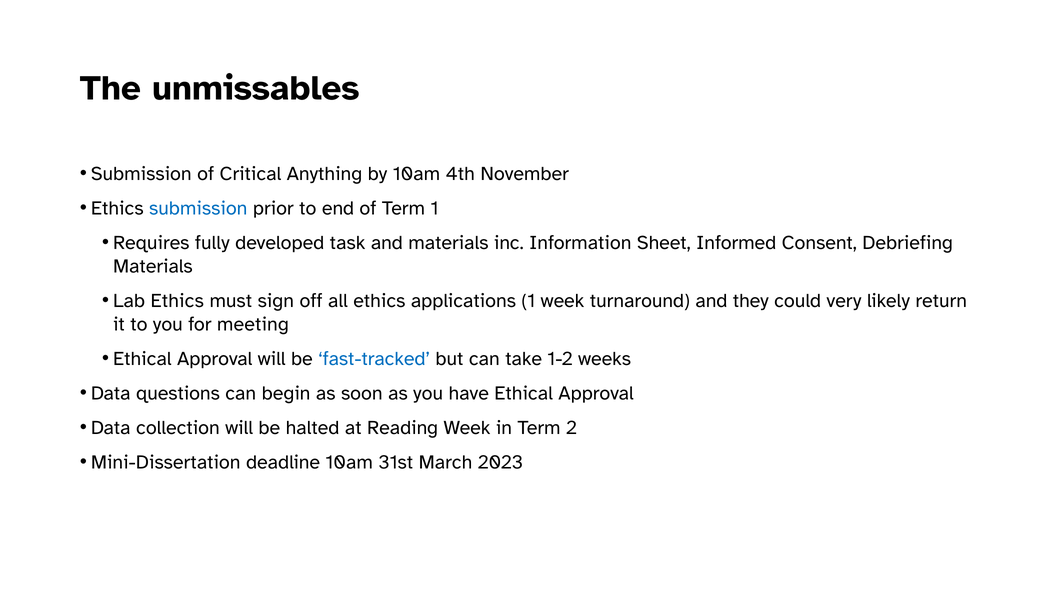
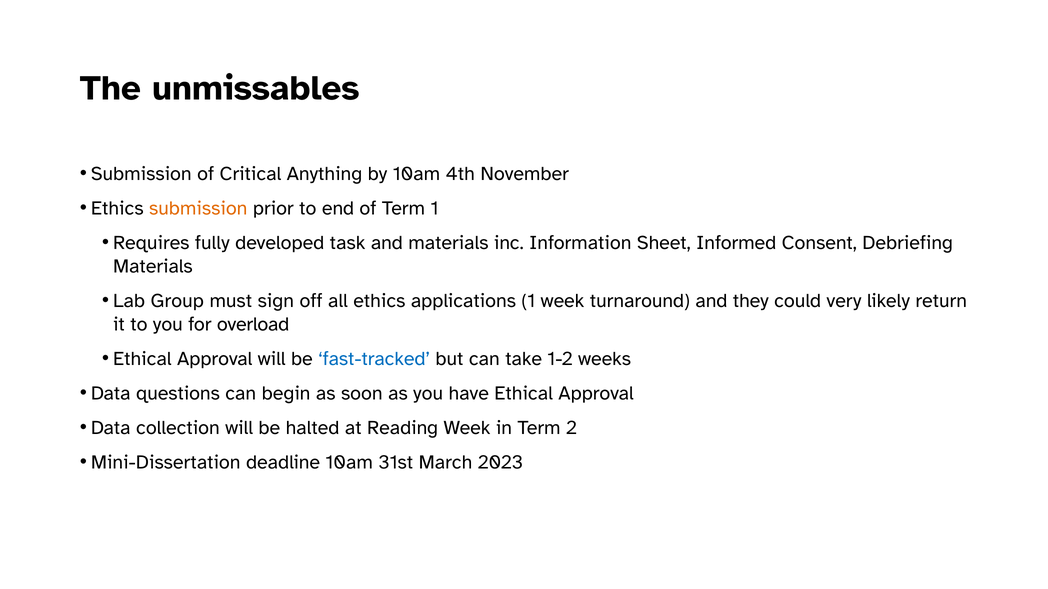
submission at (198, 209) colour: blue -> orange
Lab Ethics: Ethics -> Group
meeting: meeting -> overload
